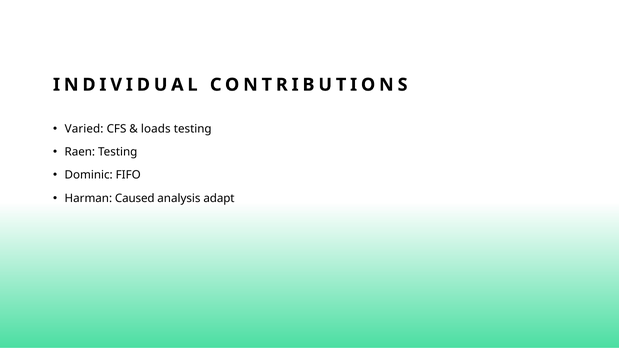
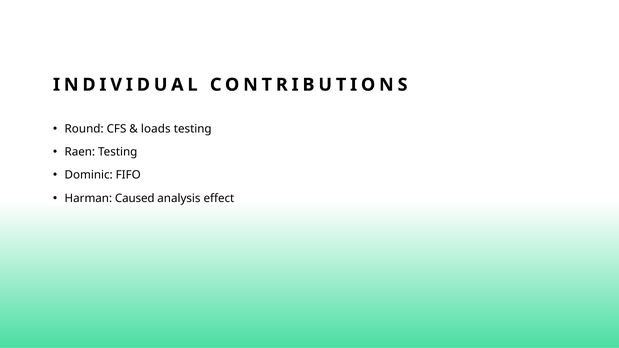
Varied: Varied -> Round
adapt: adapt -> effect
